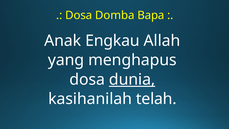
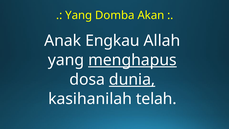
Dosa at (79, 15): Dosa -> Yang
Bapa: Bapa -> Akan
menghapus underline: none -> present
